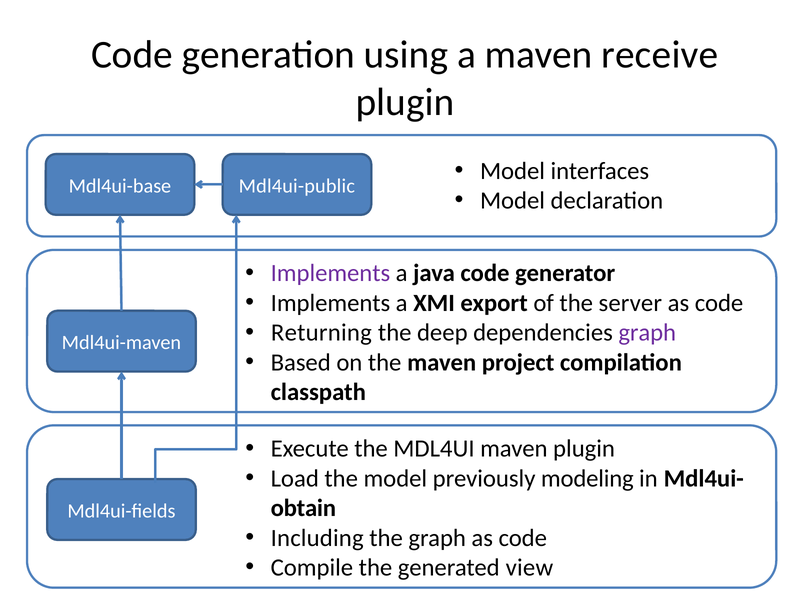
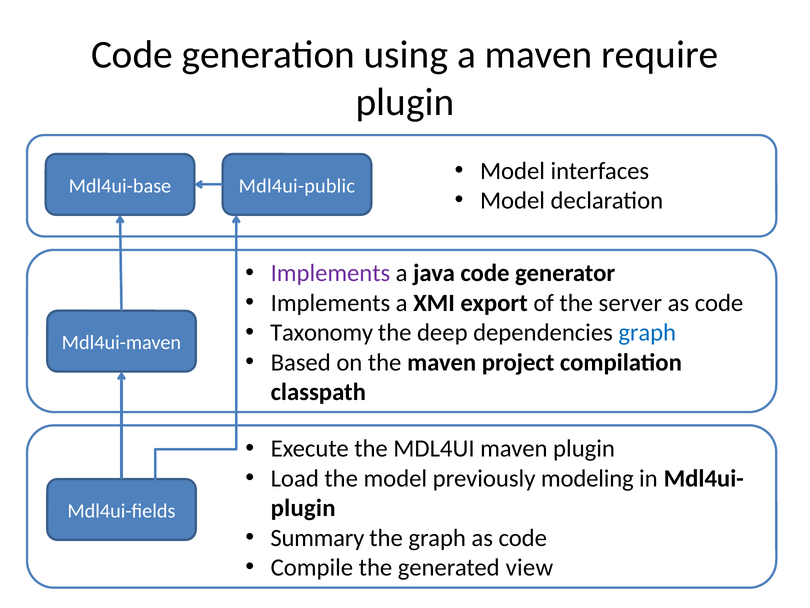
receive: receive -> require
Returning: Returning -> Taxonomy
graph at (647, 332) colour: purple -> blue
obtain at (303, 508): obtain -> plugin
Including: Including -> Summary
